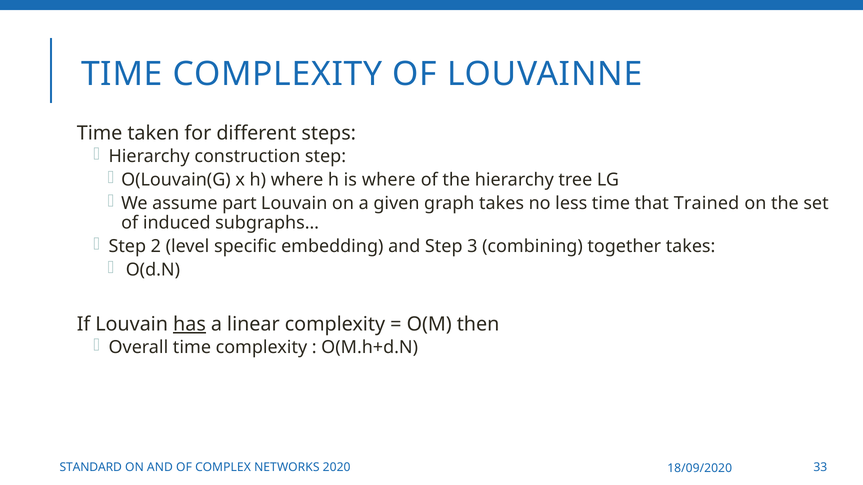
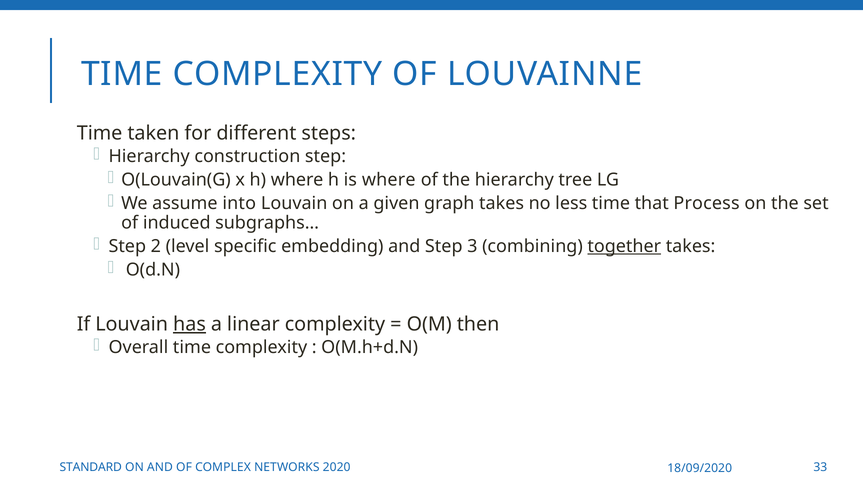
part: part -> into
Trained: Trained -> Process
together underline: none -> present
